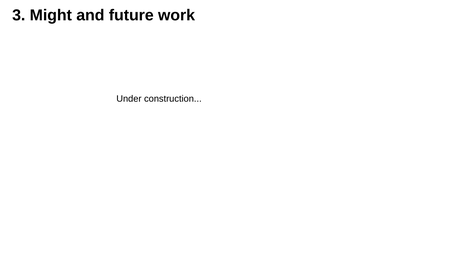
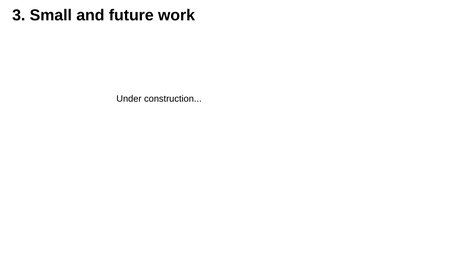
Might: Might -> Small
